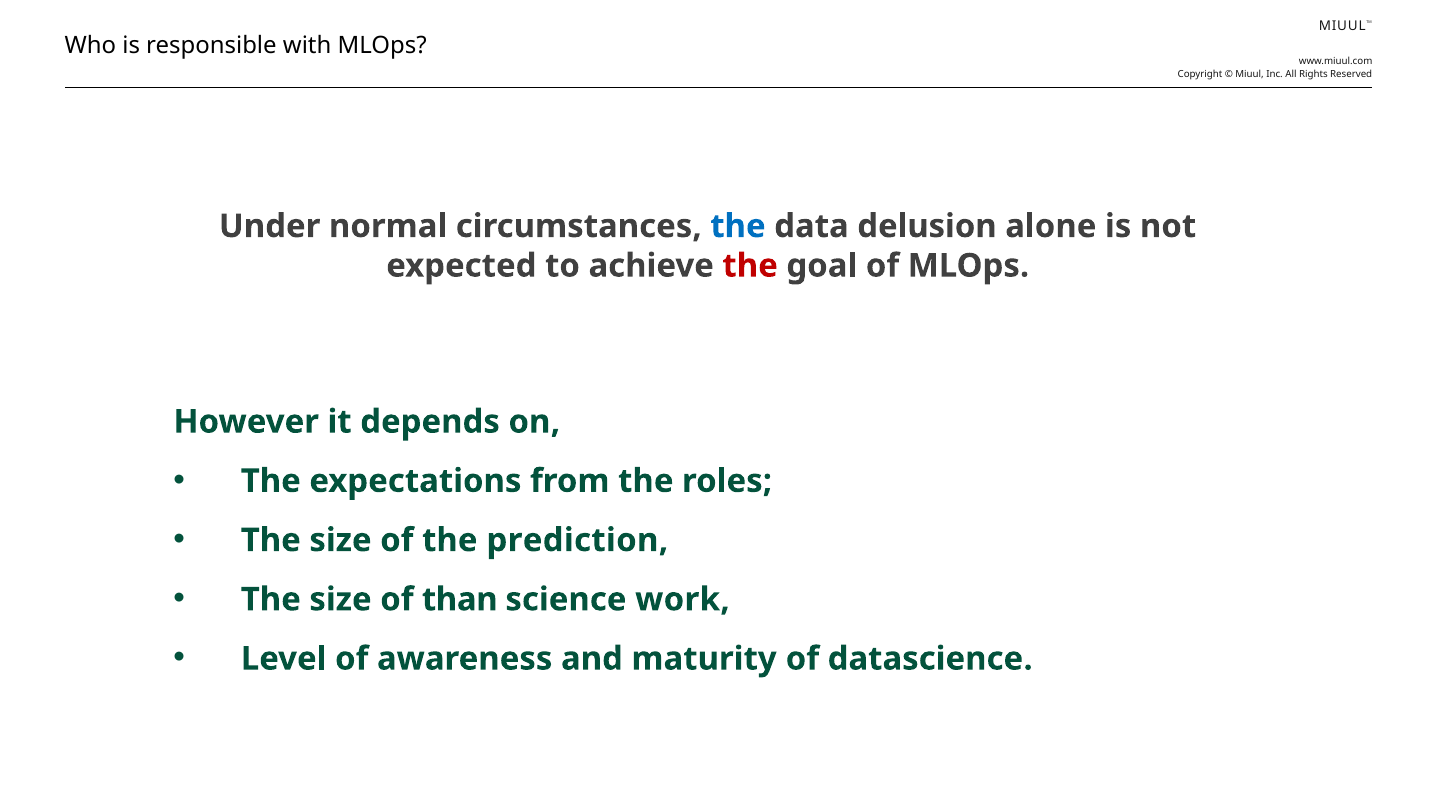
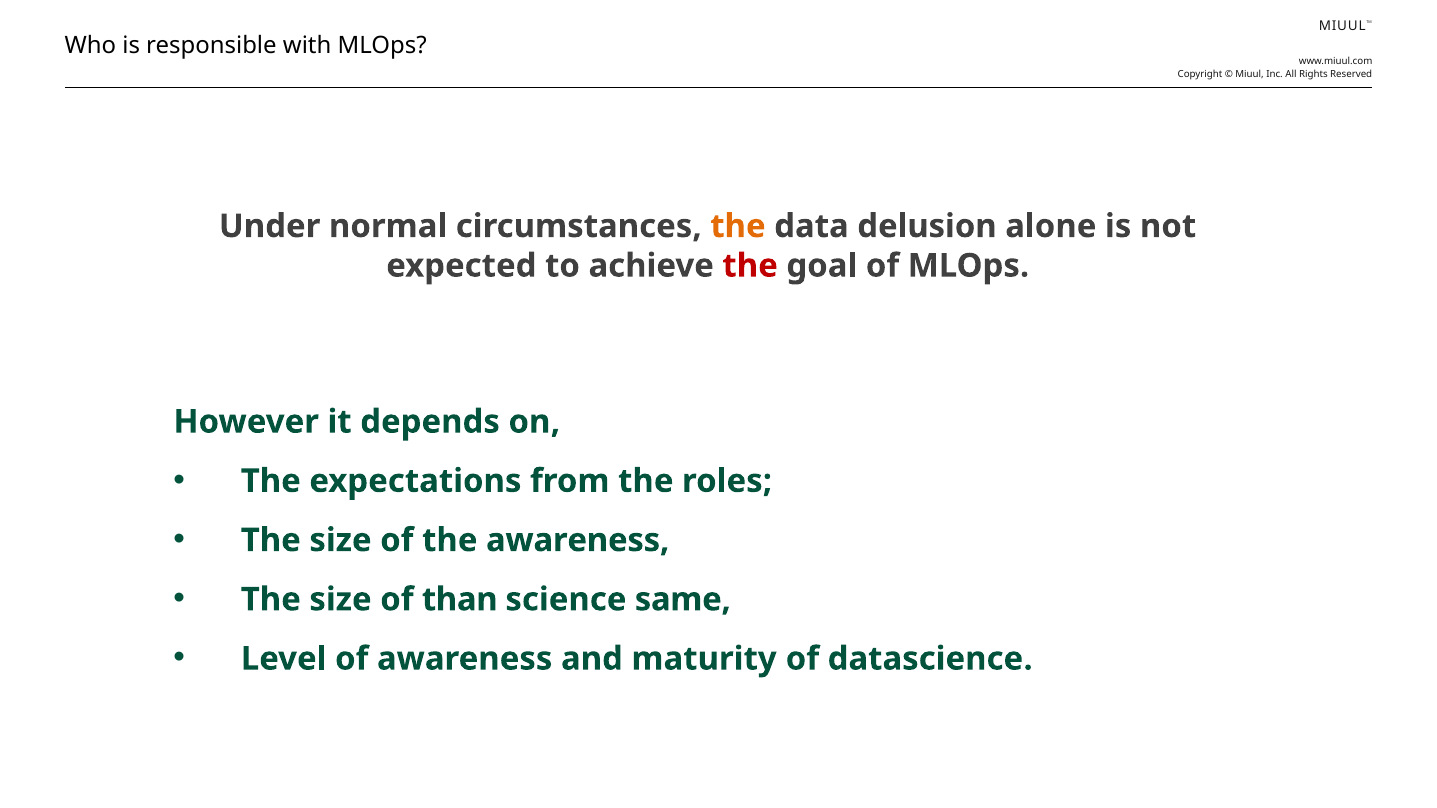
the at (738, 226) colour: blue -> orange
the prediction: prediction -> awareness
work: work -> same
